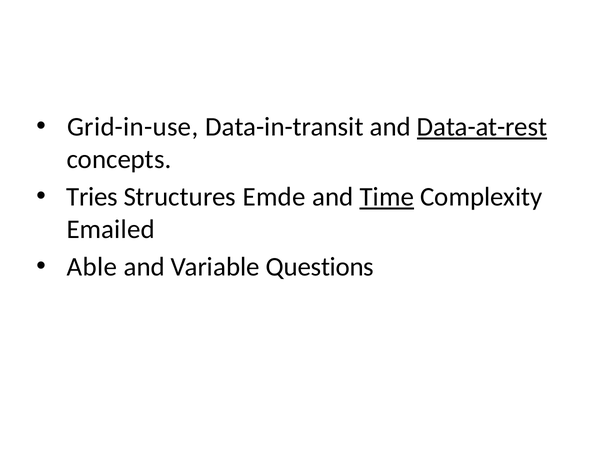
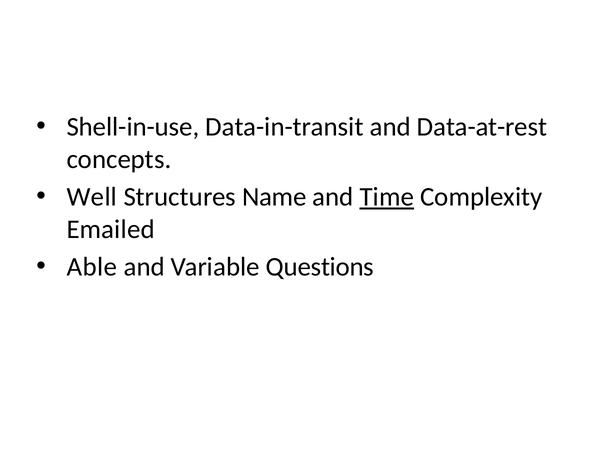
Grid-in-use: Grid-in-use -> Shell-in-use
Data-at-rest underline: present -> none
Tries: Tries -> Well
Emde: Emde -> Name
